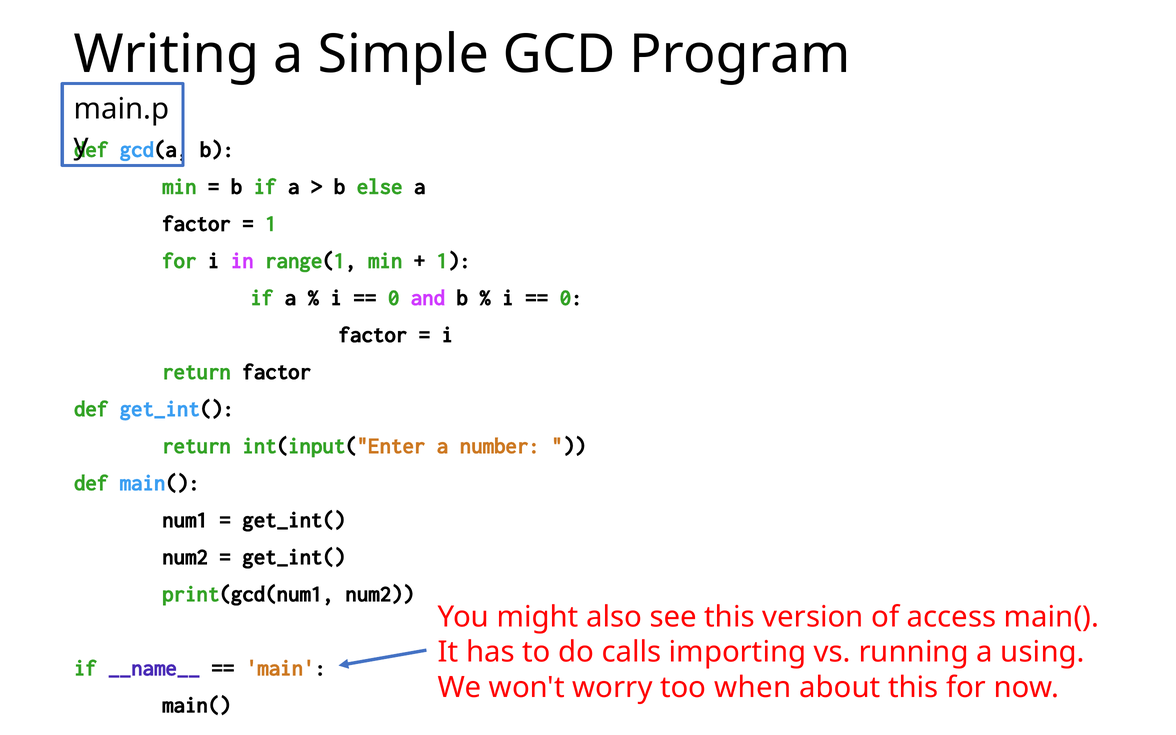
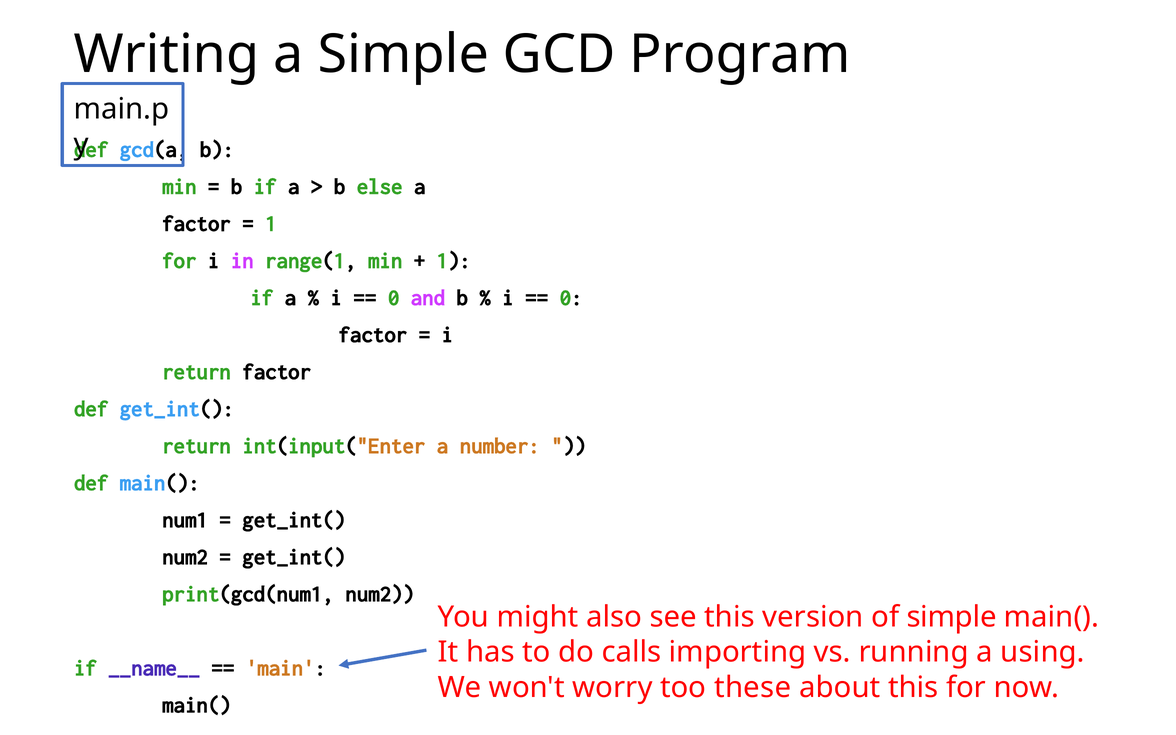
of access: access -> simple
when: when -> these
